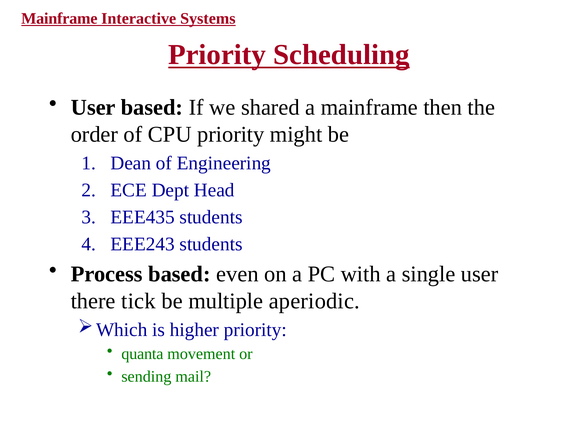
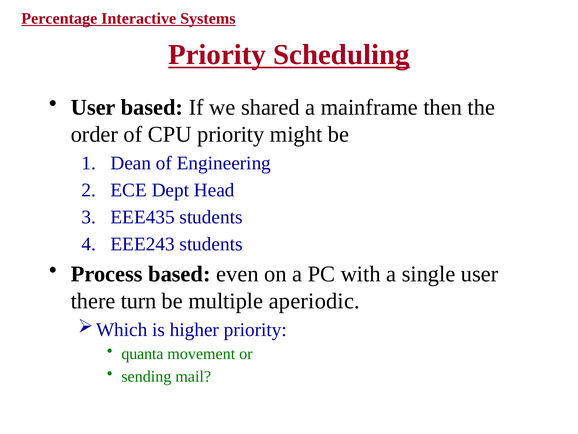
Mainframe at (59, 18): Mainframe -> Percentage
tick: tick -> turn
